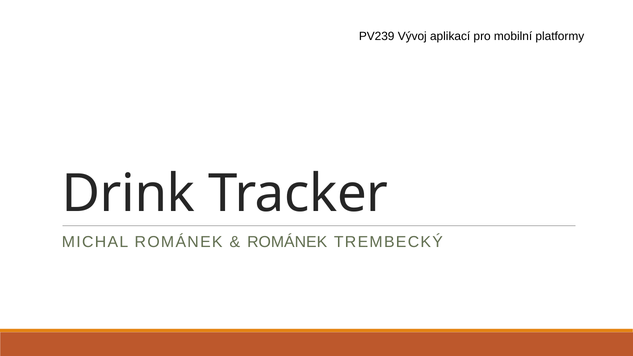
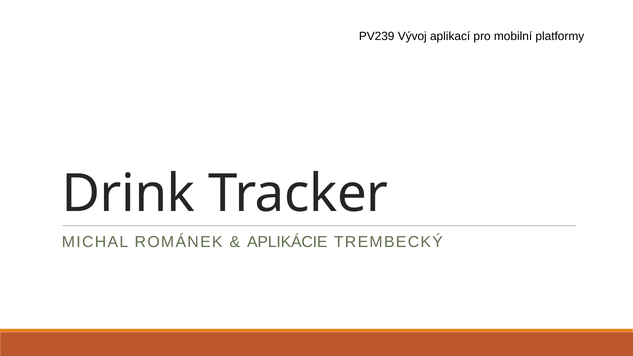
ROMÁNEK at (287, 242): ROMÁNEK -> APLIKÁCIE
